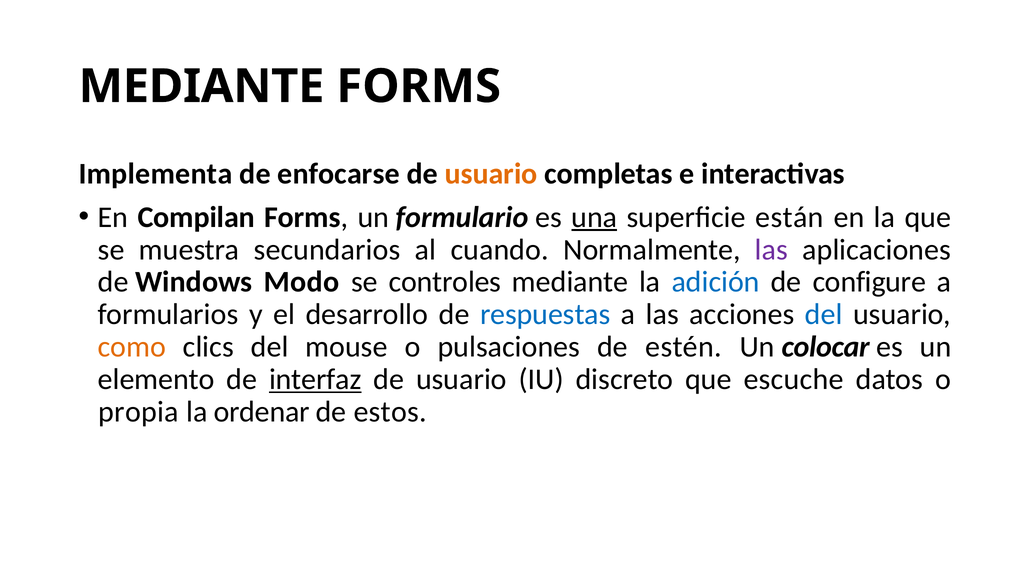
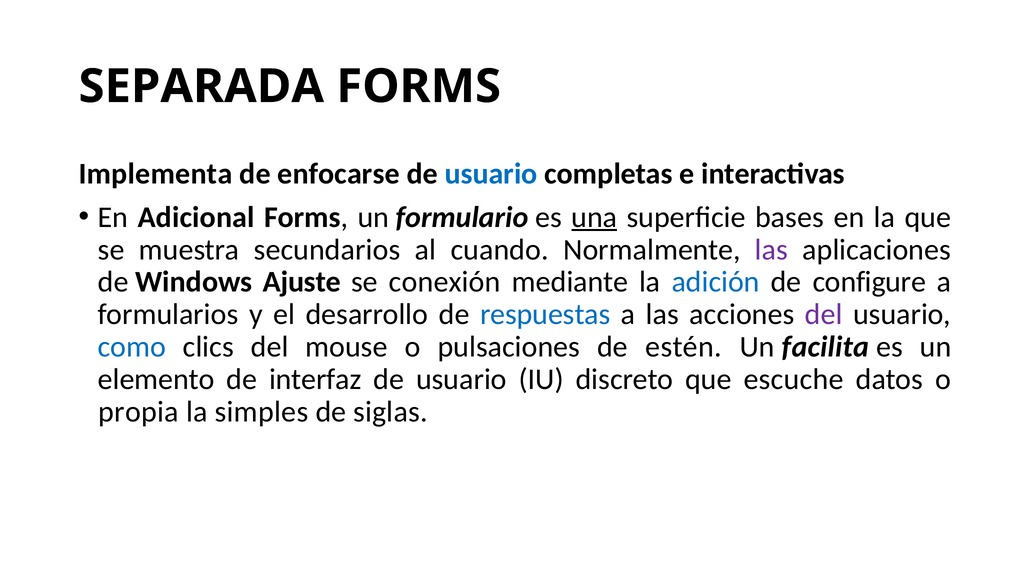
MEDIANTE at (201, 87): MEDIANTE -> SEPARADA
usuario at (491, 174) colour: orange -> blue
Compilan: Compilan -> Adicional
están: están -> bases
Modo: Modo -> Ajuste
controles: controles -> conexión
del at (824, 315) colour: blue -> purple
como colour: orange -> blue
colocar: colocar -> facilita
interfaz underline: present -> none
ordenar: ordenar -> simples
estos: estos -> siglas
